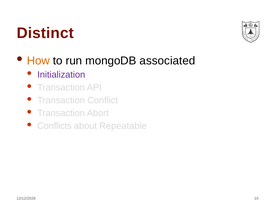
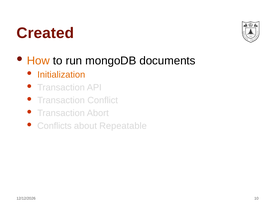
Distinct: Distinct -> Created
associated: associated -> documents
Initialization colour: purple -> orange
